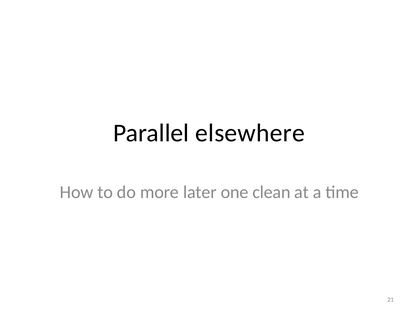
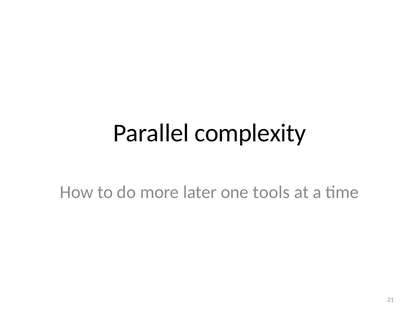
elsewhere: elsewhere -> complexity
clean: clean -> tools
